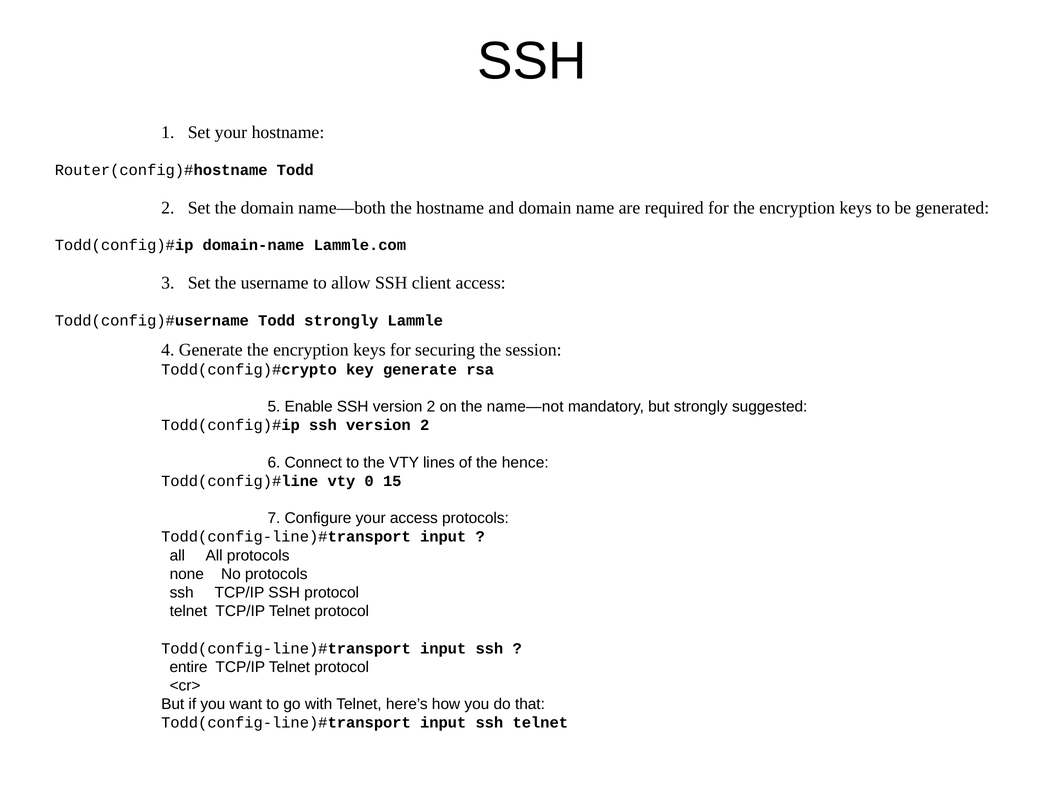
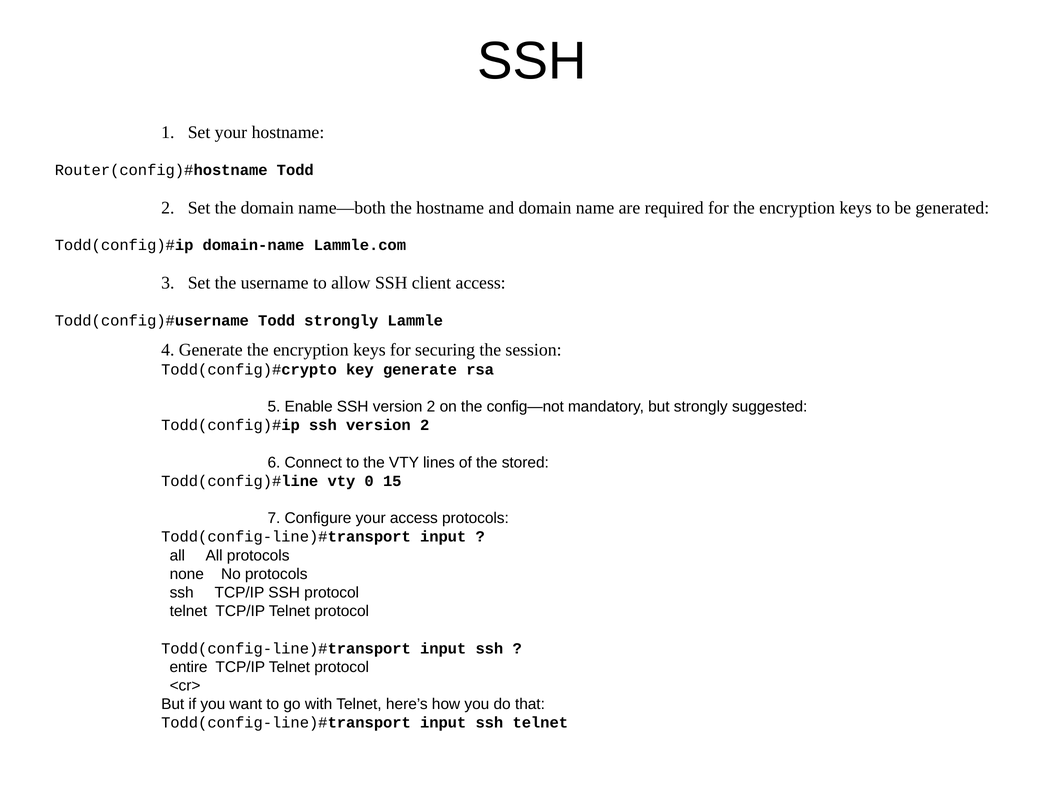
name—not: name—not -> config—not
hence: hence -> stored
